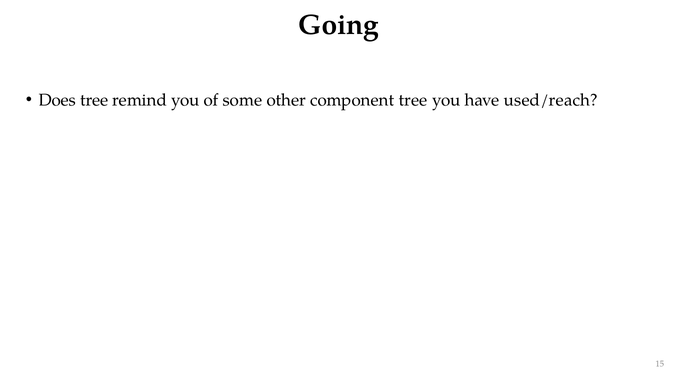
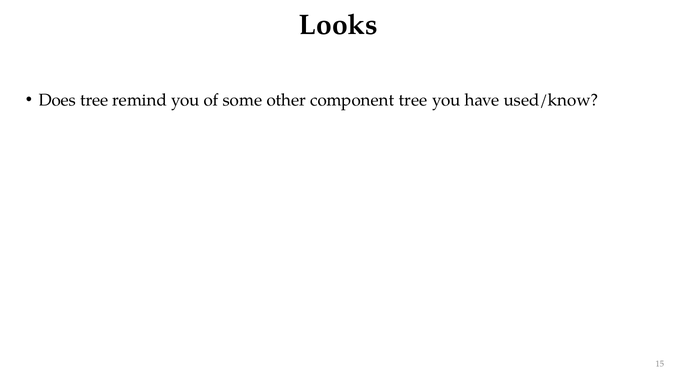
Going: Going -> Looks
used/reach: used/reach -> used/know
